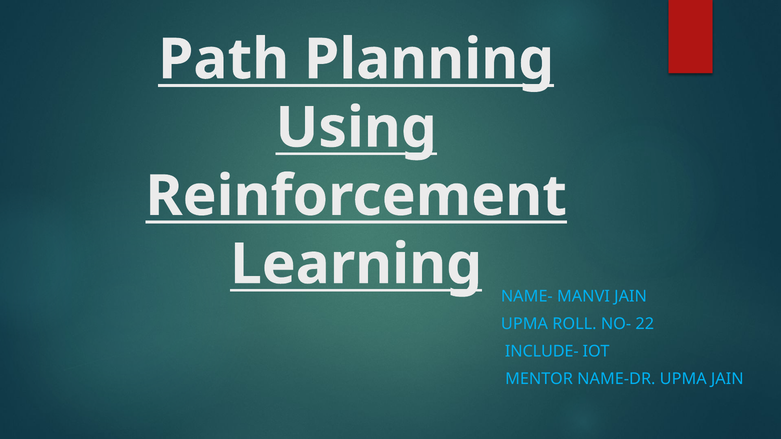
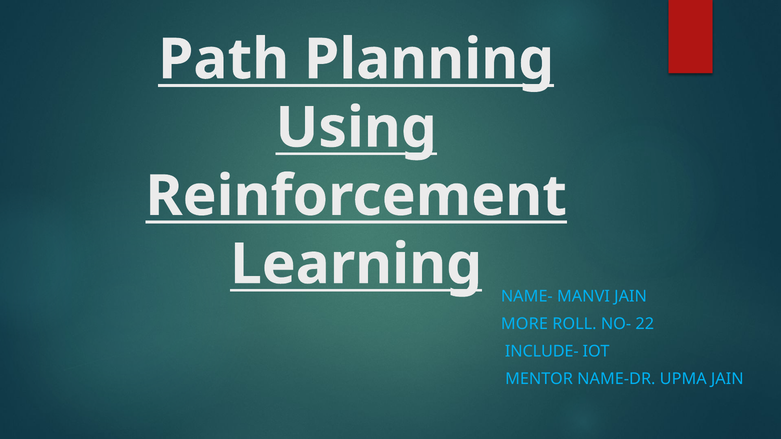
UPMA at (524, 324): UPMA -> MORE
